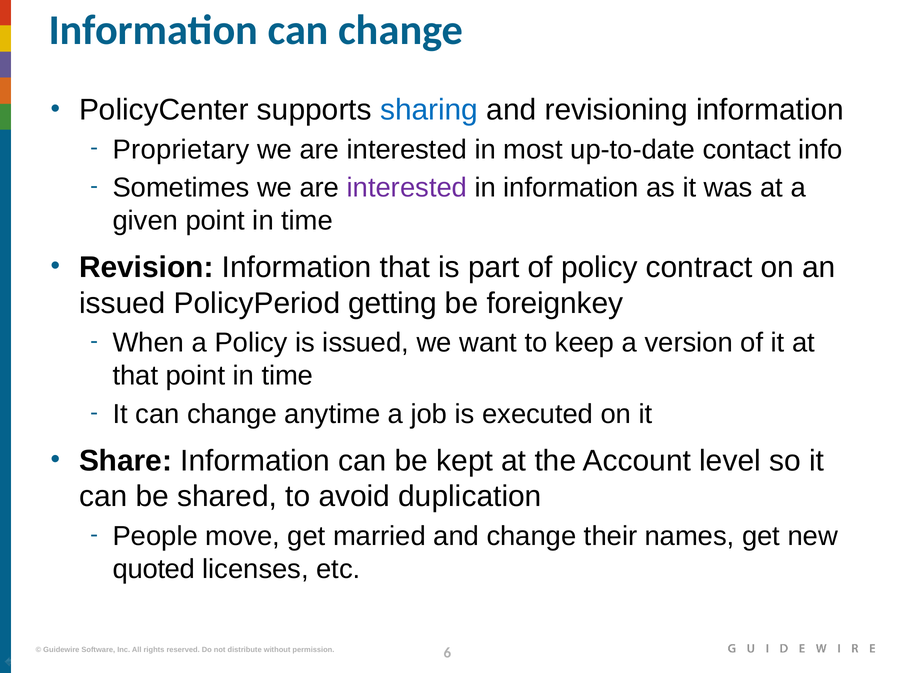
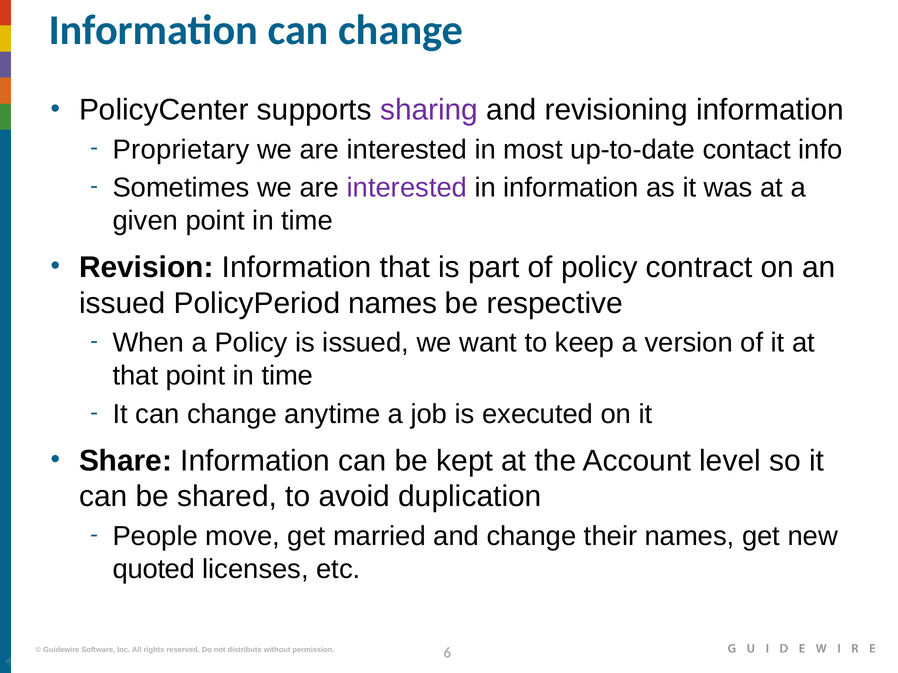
sharing colour: blue -> purple
PolicyPeriod getting: getting -> names
foreignkey: foreignkey -> respective
